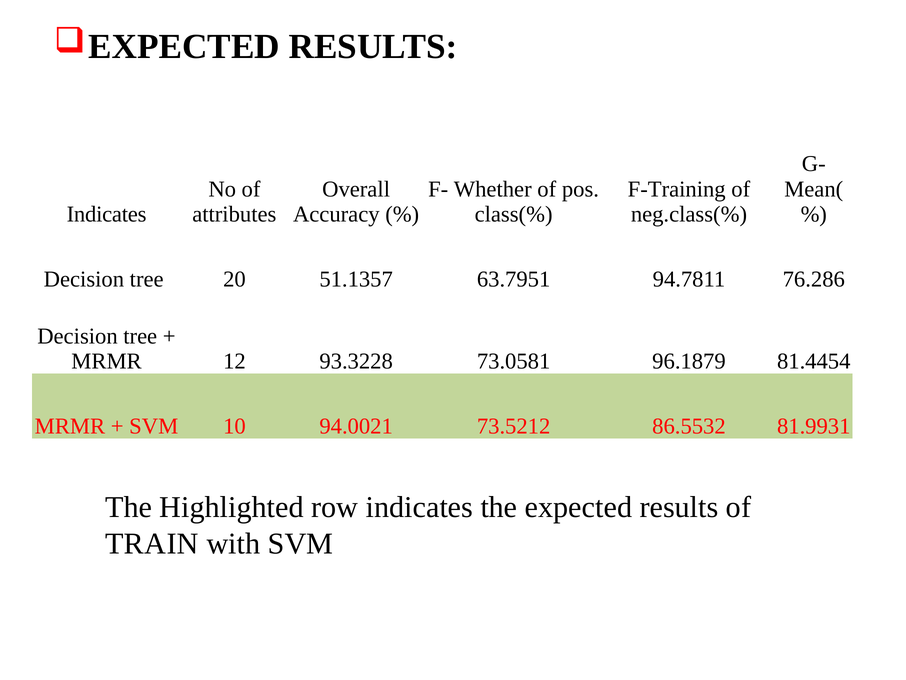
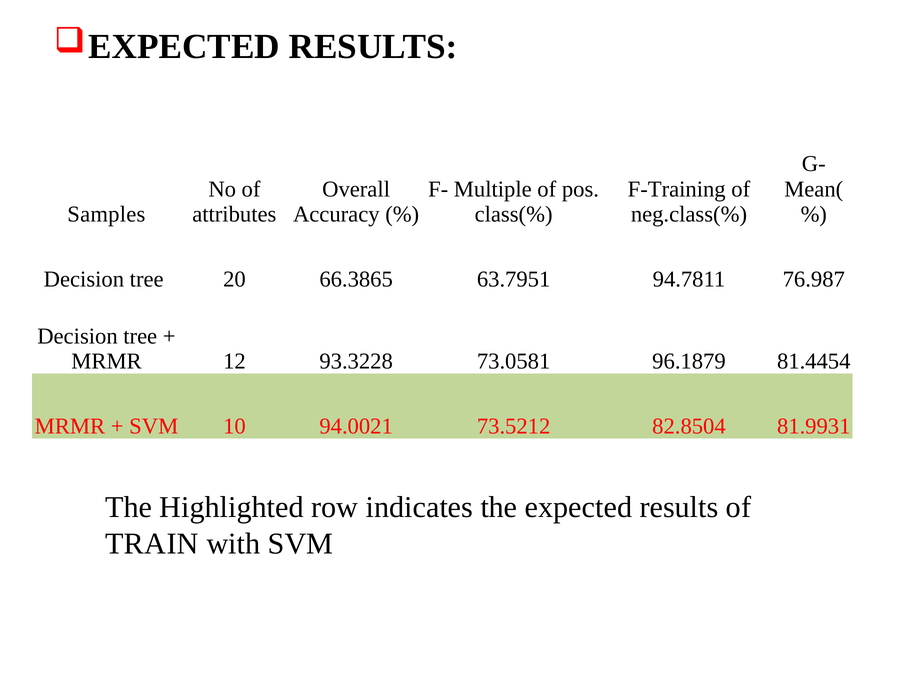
Whether: Whether -> Multiple
Indicates at (107, 214): Indicates -> Samples
51.1357: 51.1357 -> 66.3865
76.286: 76.286 -> 76.987
86.5532: 86.5532 -> 82.8504
